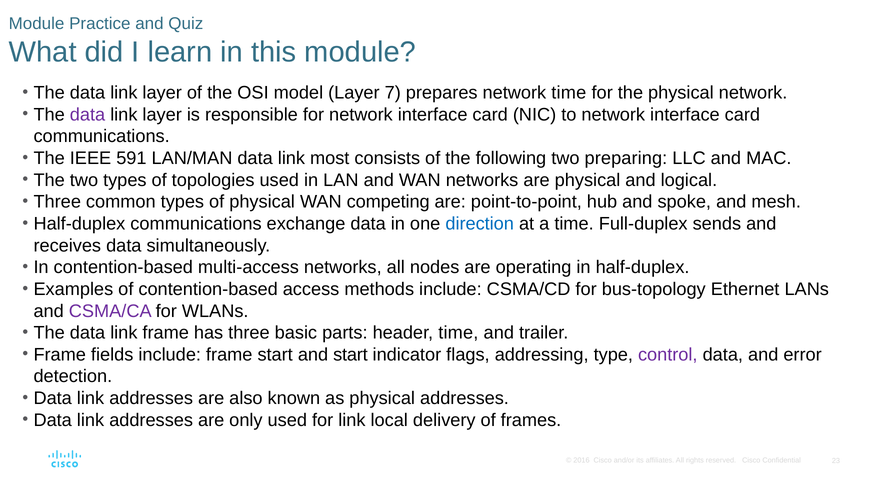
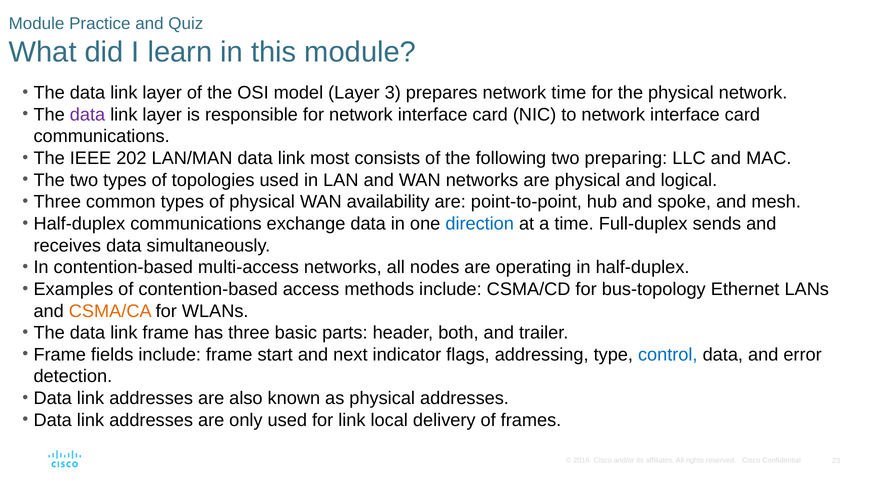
7: 7 -> 3
591: 591 -> 202
competing: competing -> availability
CSMA/CA colour: purple -> orange
header time: time -> both
and start: start -> next
control colour: purple -> blue
